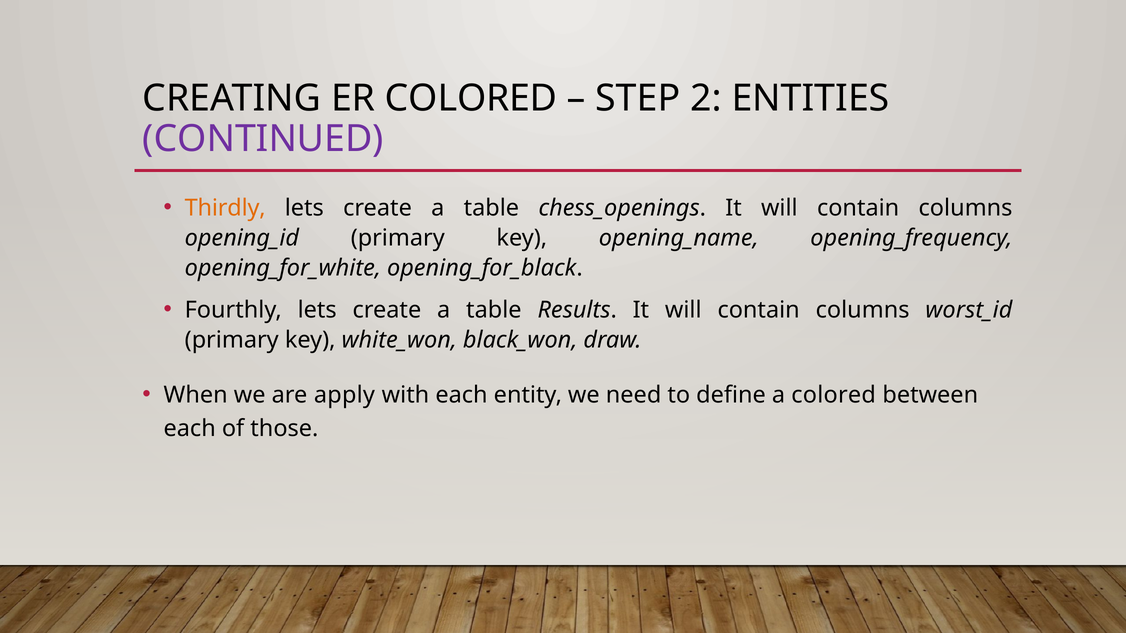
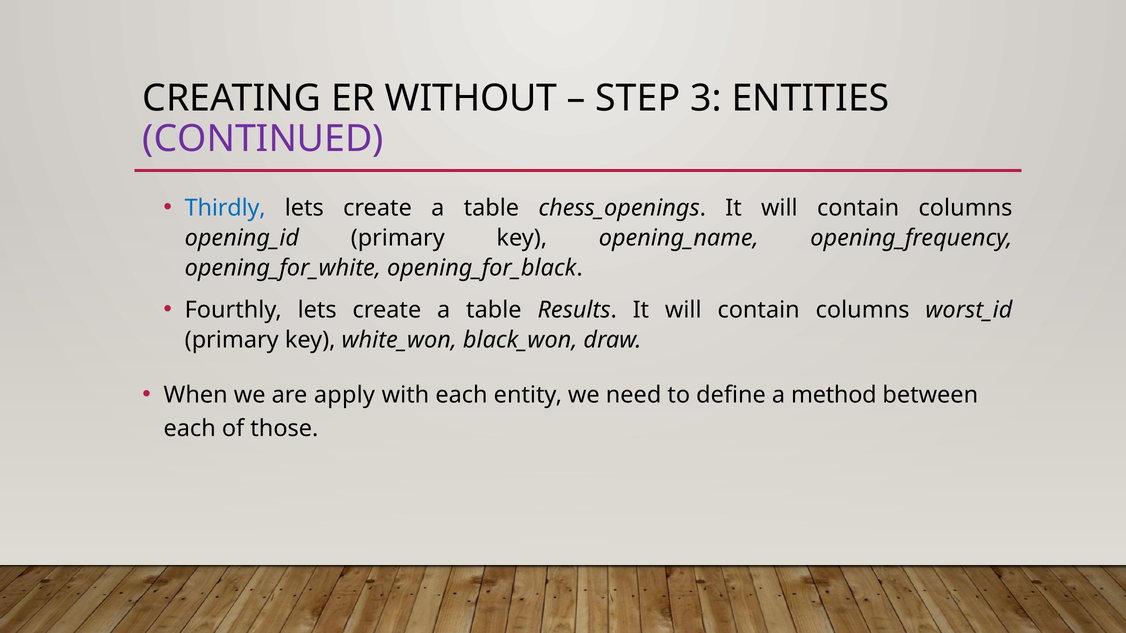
ER COLORED: COLORED -> WITHOUT
2: 2 -> 3
Thirdly colour: orange -> blue
a colored: colored -> method
